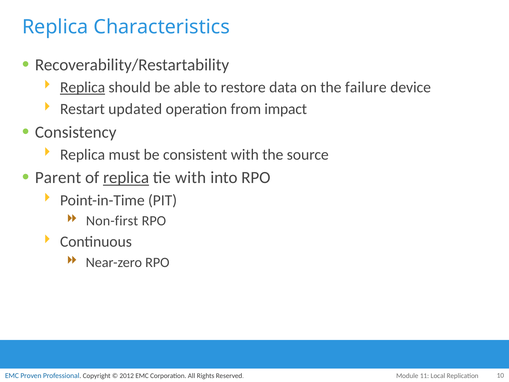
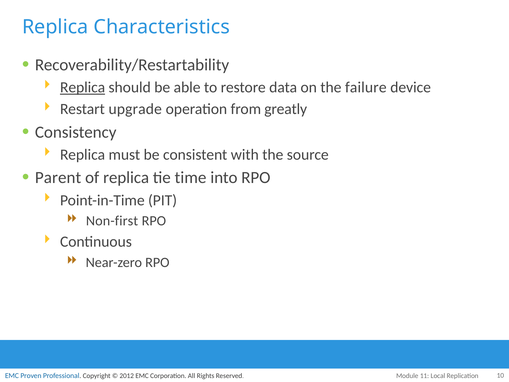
updated: updated -> upgrade
impact: impact -> greatly
replica at (126, 178) underline: present -> none
tie with: with -> time
